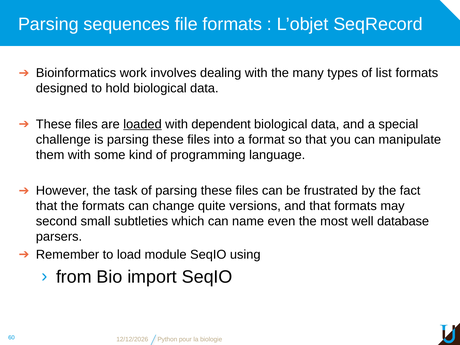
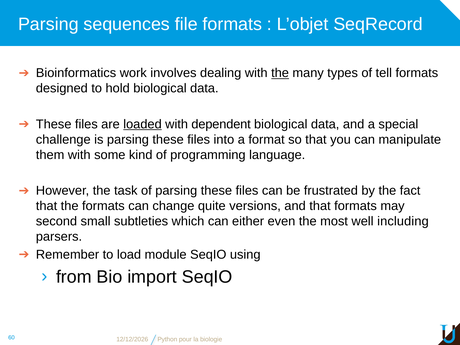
the at (280, 73) underline: none -> present
list: list -> tell
name: name -> either
database: database -> including
